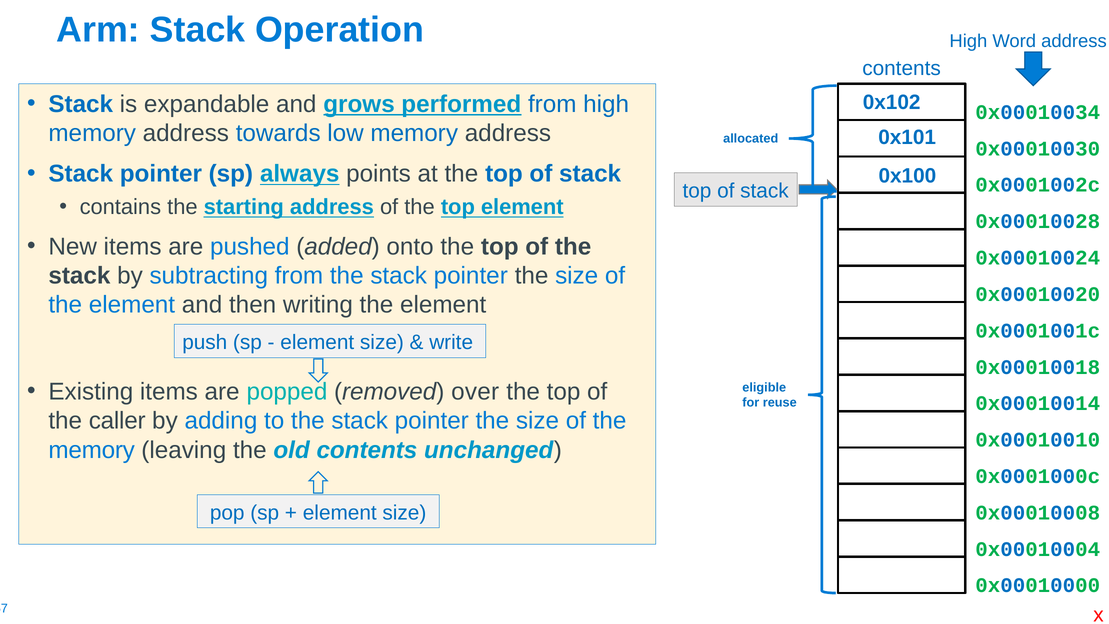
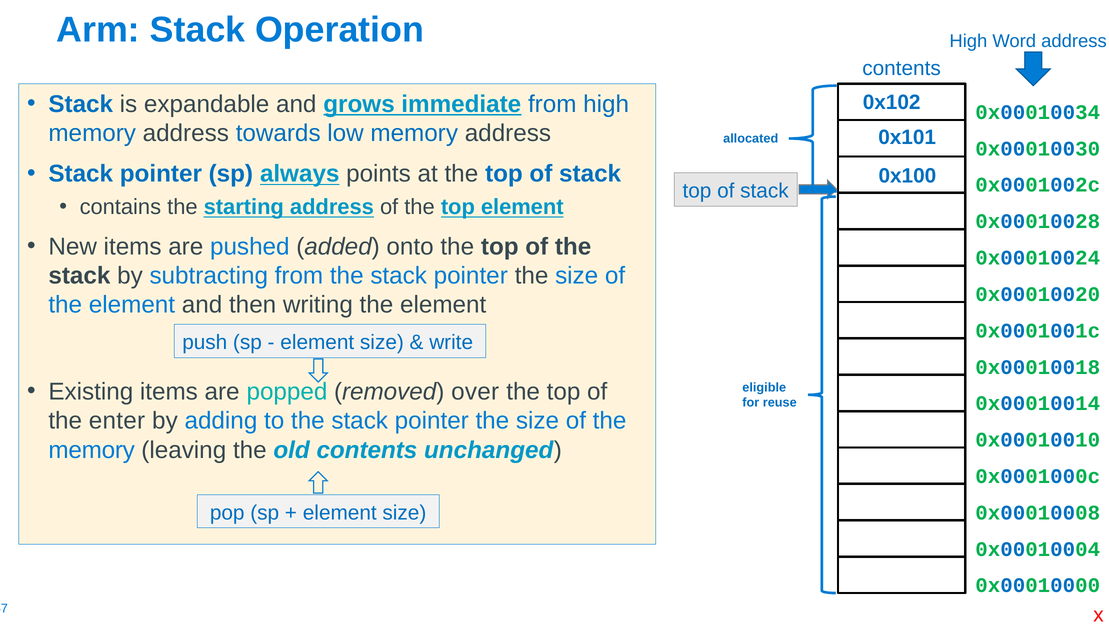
performed: performed -> immediate
caller: caller -> enter
